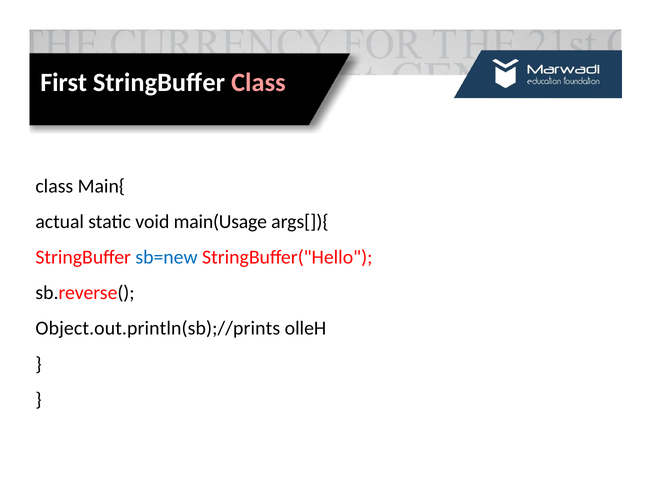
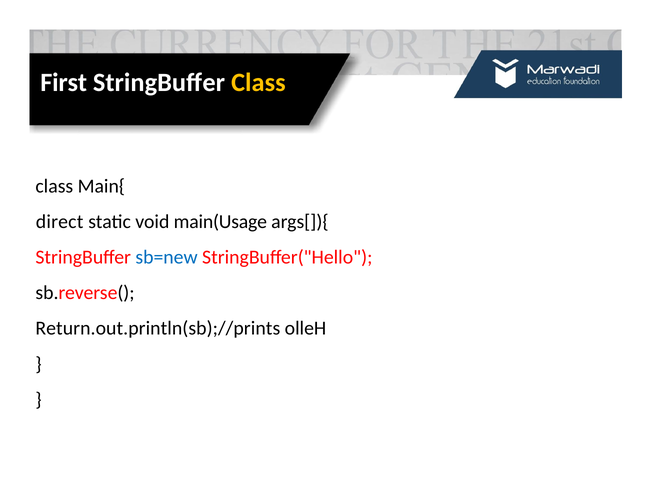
Class at (258, 83) colour: pink -> yellow
actual: actual -> direct
Object.out.println(sb);//prints: Object.out.println(sb);//prints -> Return.out.println(sb);//prints
